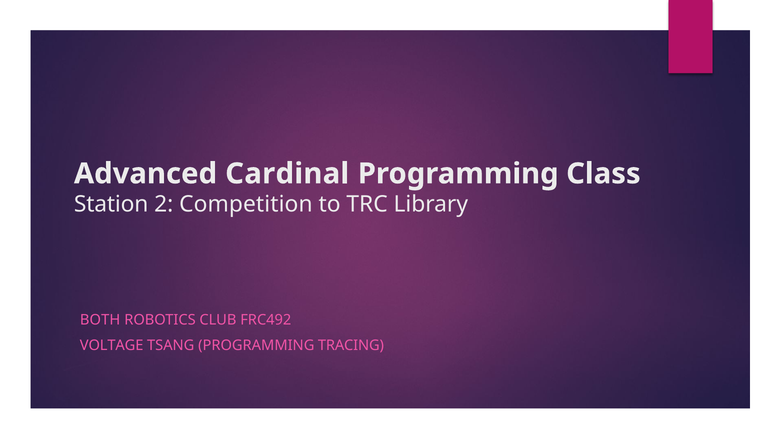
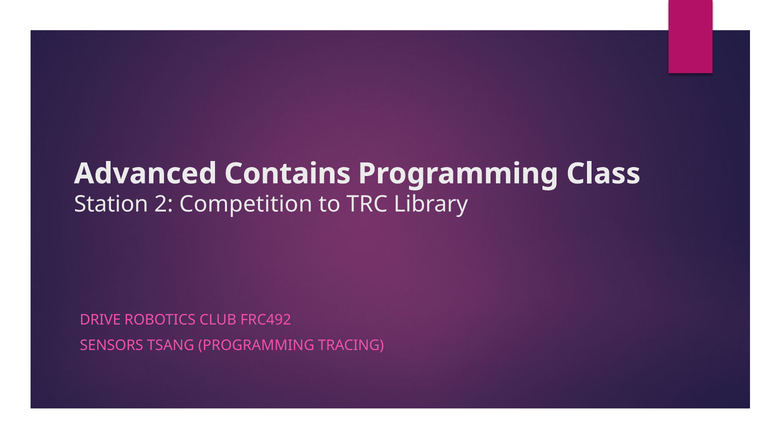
Cardinal: Cardinal -> Contains
BOTH: BOTH -> DRIVE
VOLTAGE: VOLTAGE -> SENSORS
